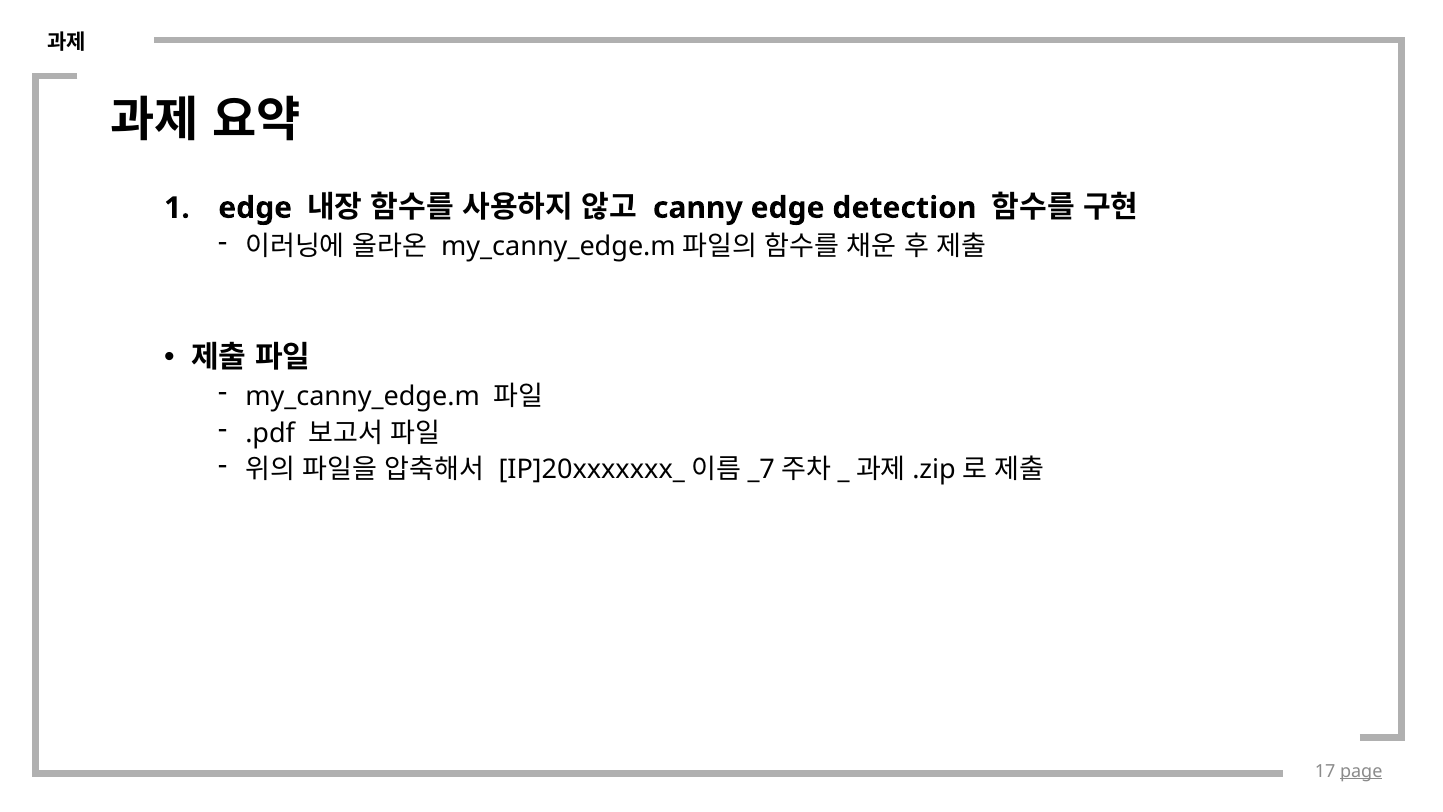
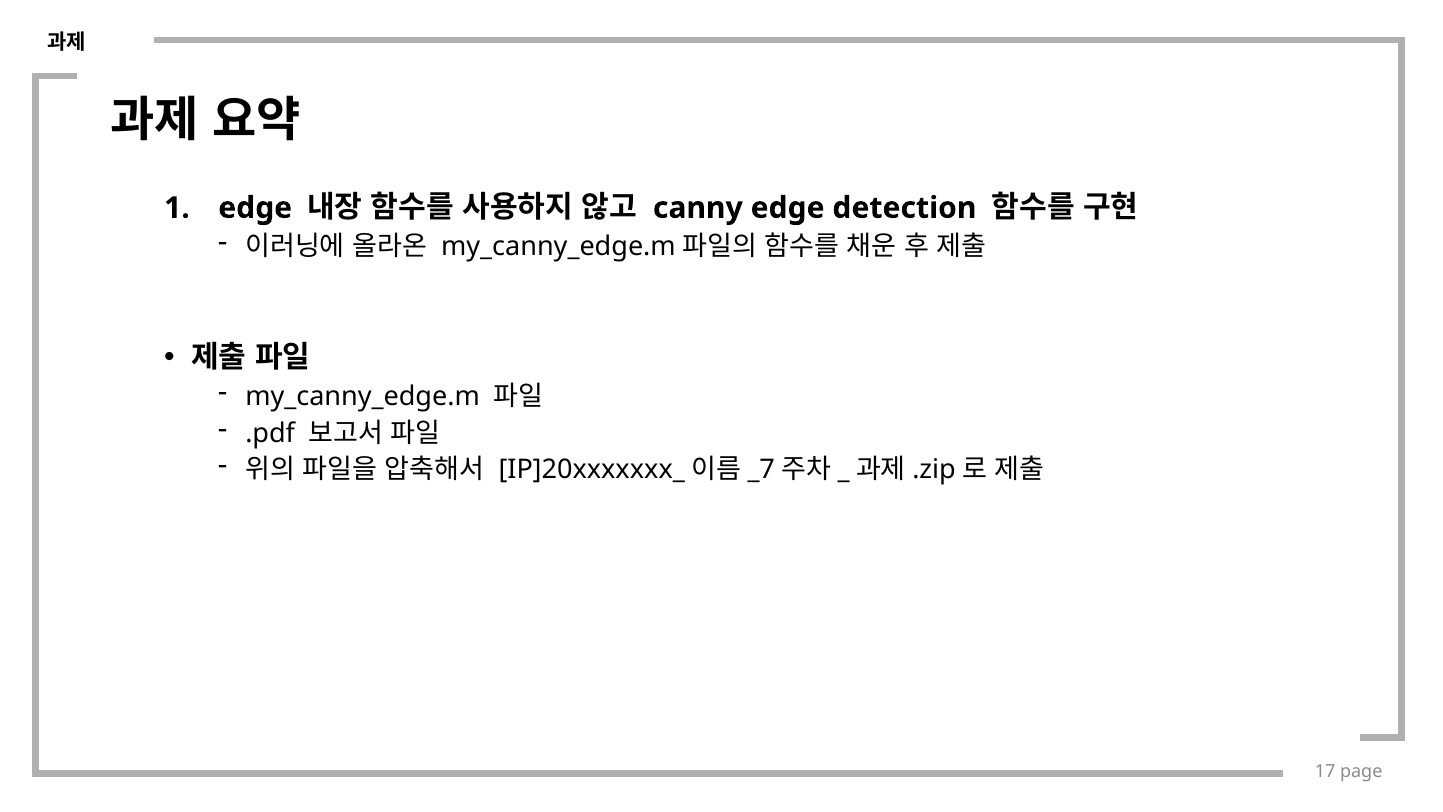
page underline: present -> none
